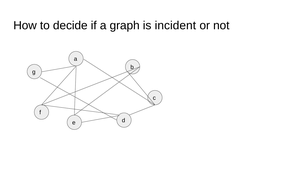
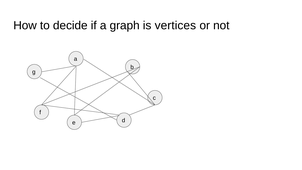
incident: incident -> vertices
